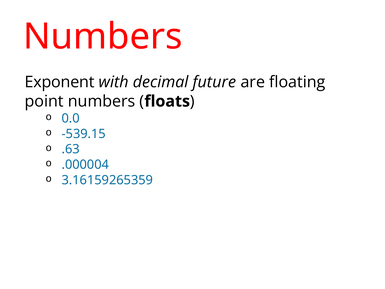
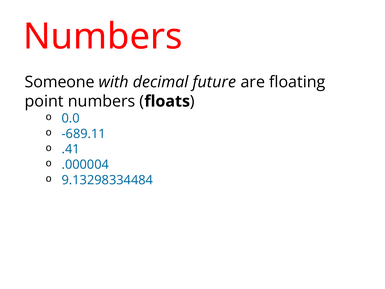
Exponent: Exponent -> Someone
-539.15: -539.15 -> -689.11
.63: .63 -> .41
3.16159265359: 3.16159265359 -> 9.13298334484
